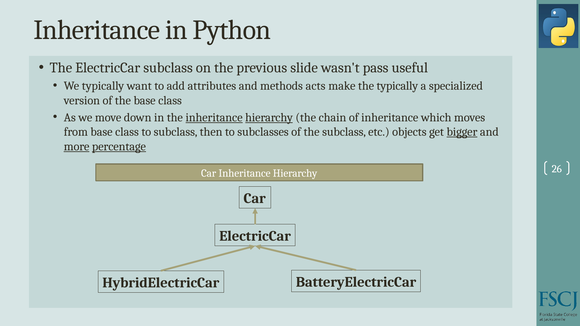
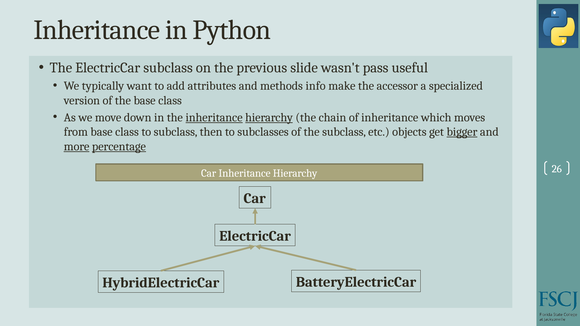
acts: acts -> info
the typically: typically -> accessor
